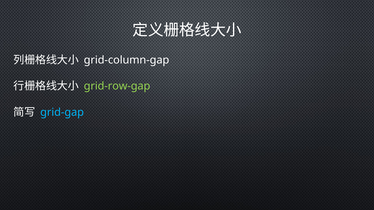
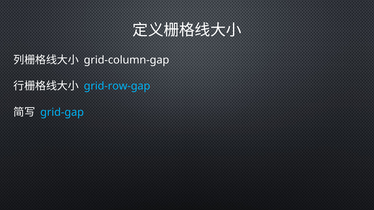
grid-row-gap colour: light green -> light blue
